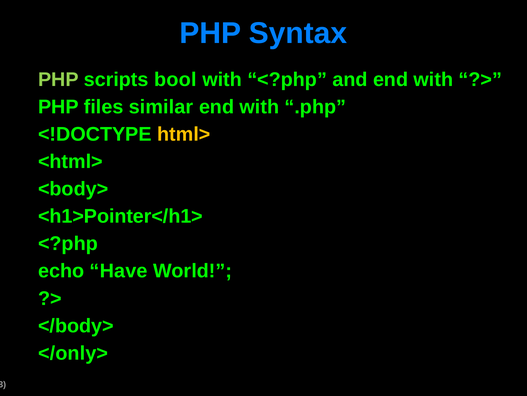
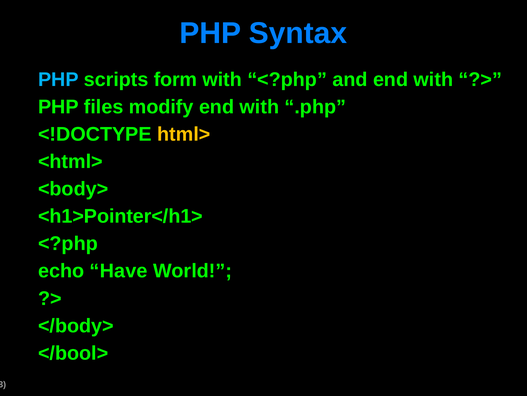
PHP at (58, 79) colour: light green -> light blue
bool: bool -> form
similar: similar -> modify
</only>: </only> -> </bool>
